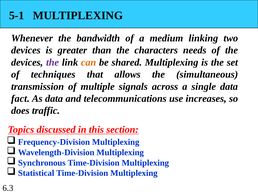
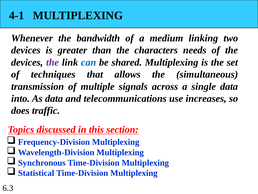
5-1: 5-1 -> 4-1
can colour: orange -> blue
fact: fact -> into
